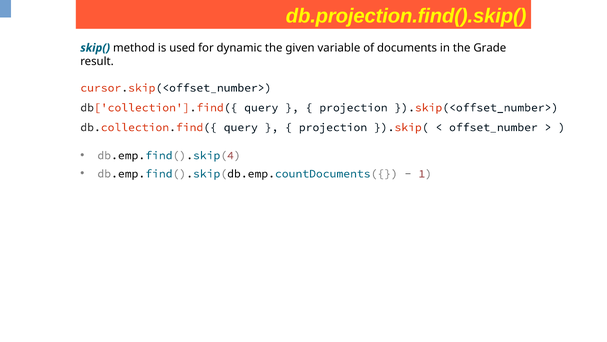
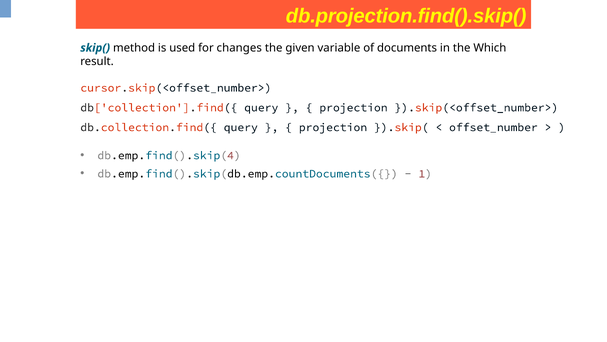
dynamic: dynamic -> changes
Grade: Grade -> Which
